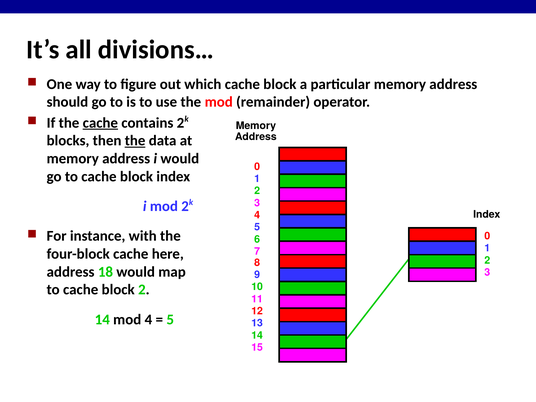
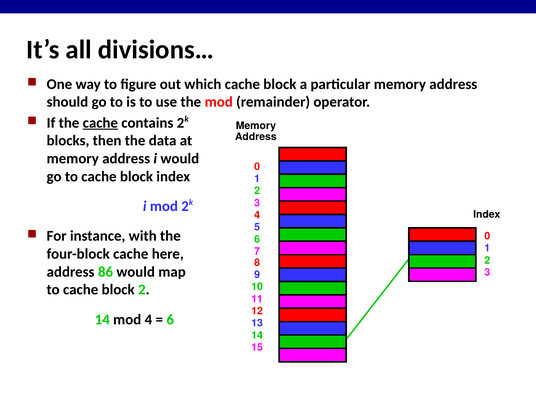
the at (135, 141) underline: present -> none
18: 18 -> 86
5 at (170, 319): 5 -> 6
